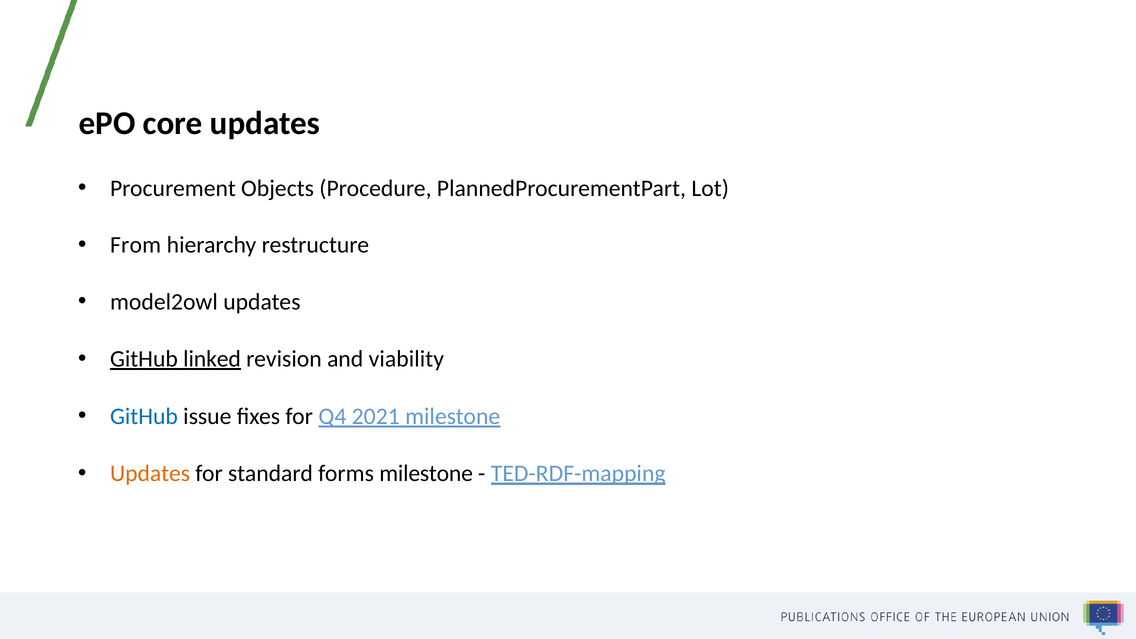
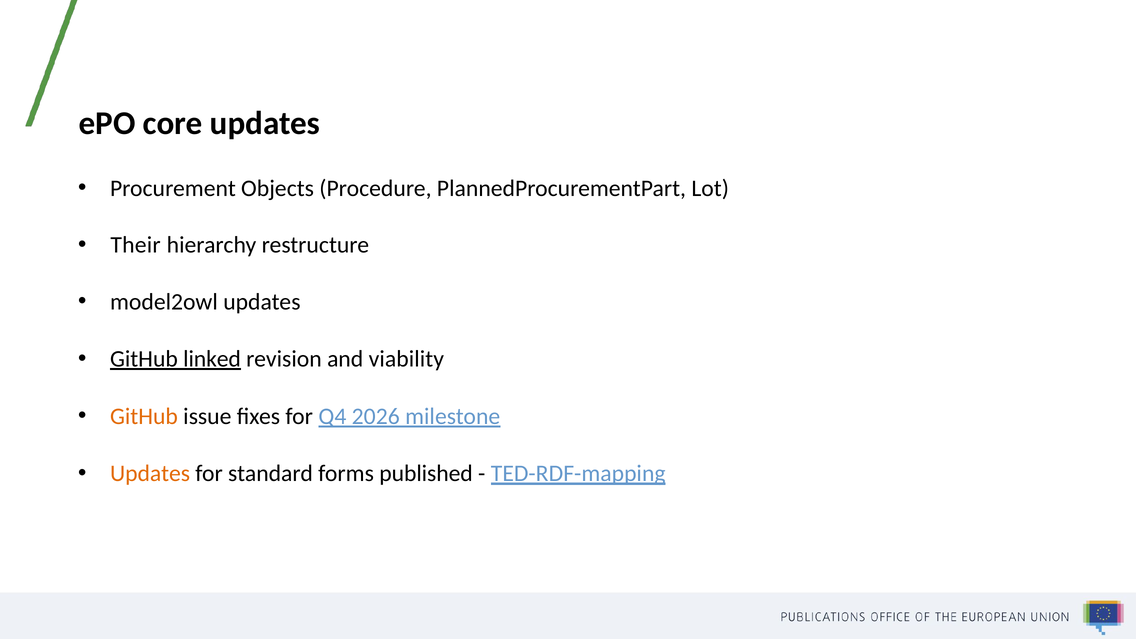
From: From -> Their
GitHub at (144, 416) colour: blue -> orange
2021: 2021 -> 2026
forms milestone: milestone -> published
